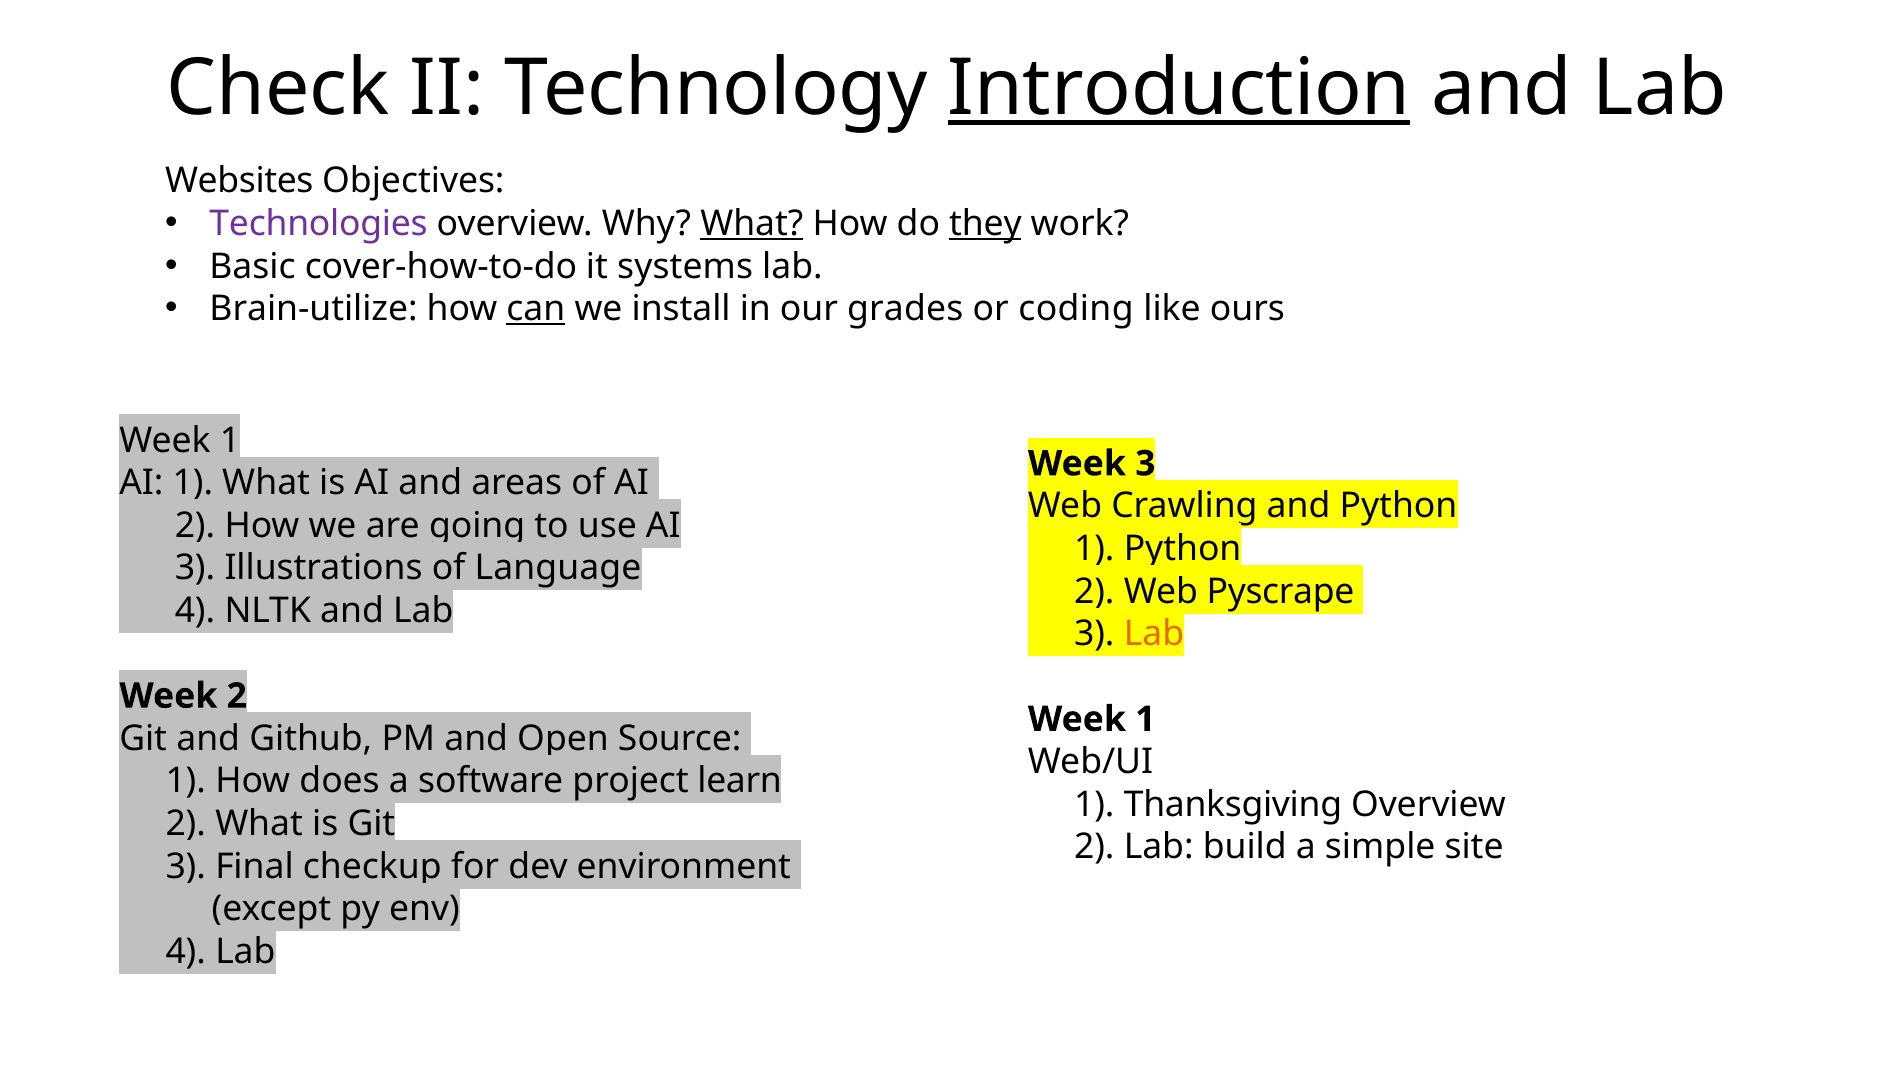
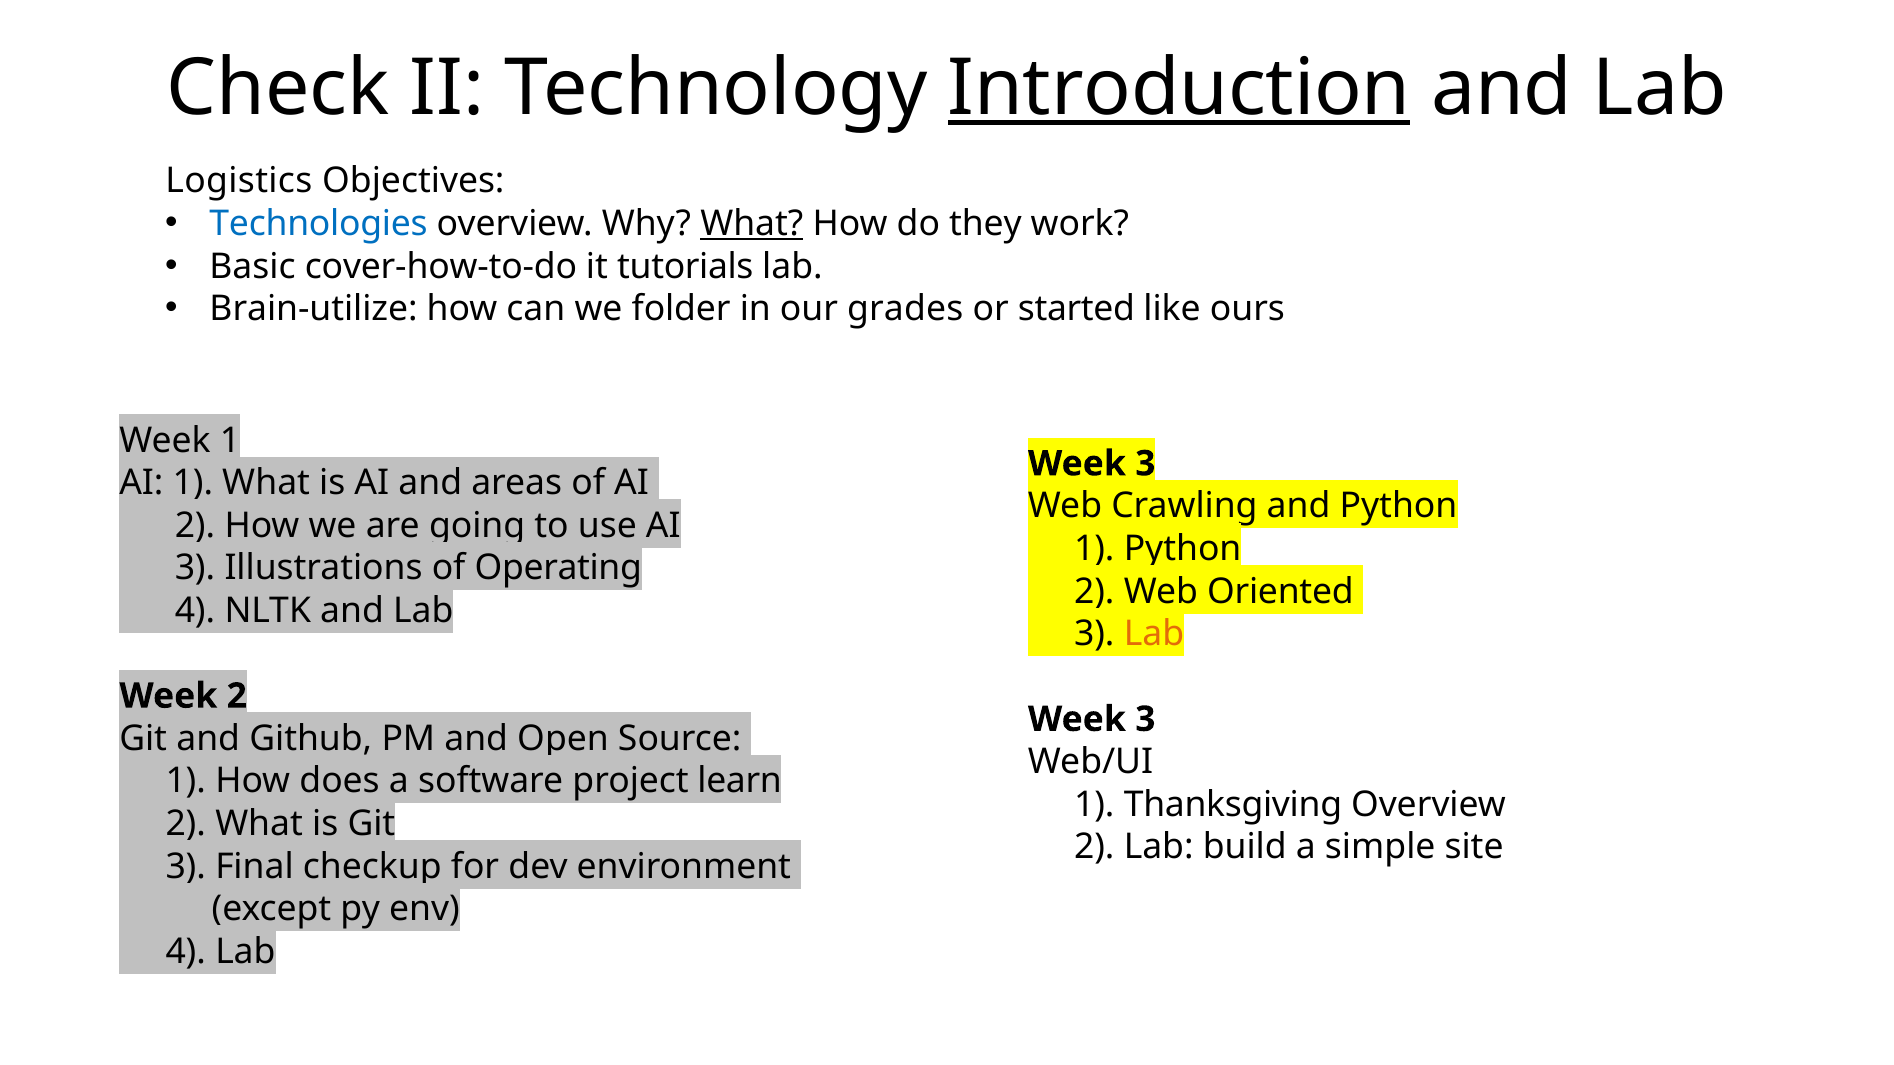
Websites: Websites -> Logistics
Technologies colour: purple -> blue
they underline: present -> none
systems: systems -> tutorials
can underline: present -> none
install: install -> folder
coding: coding -> started
Language: Language -> Operating
Pyscrape: Pyscrape -> Oriented
1 at (1145, 719): 1 -> 3
